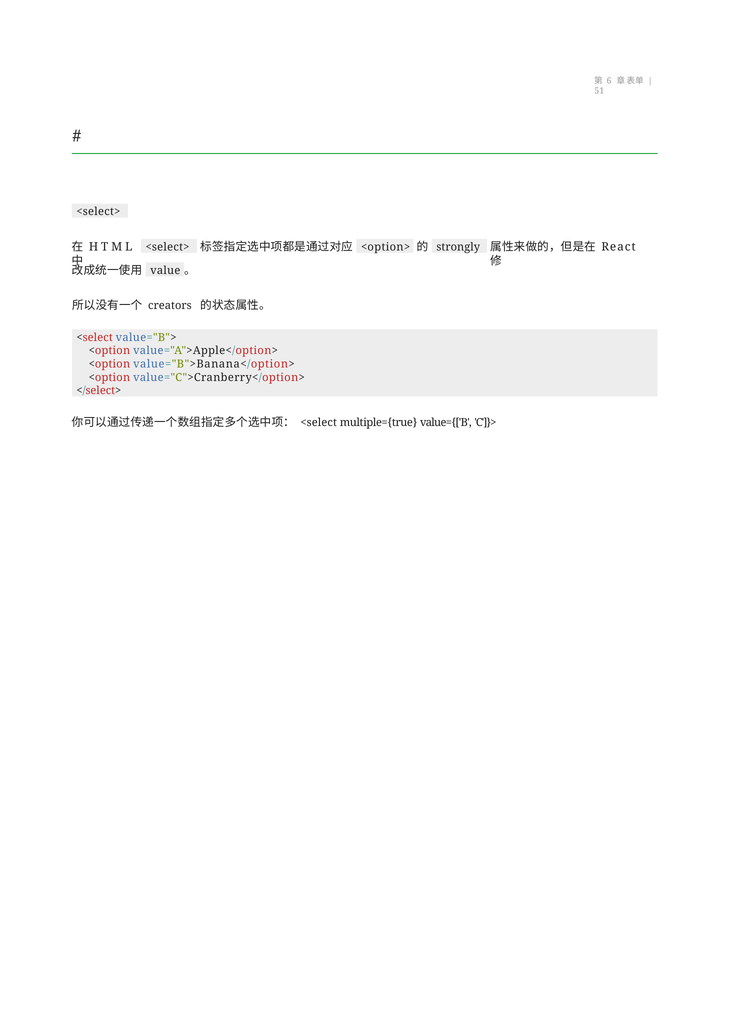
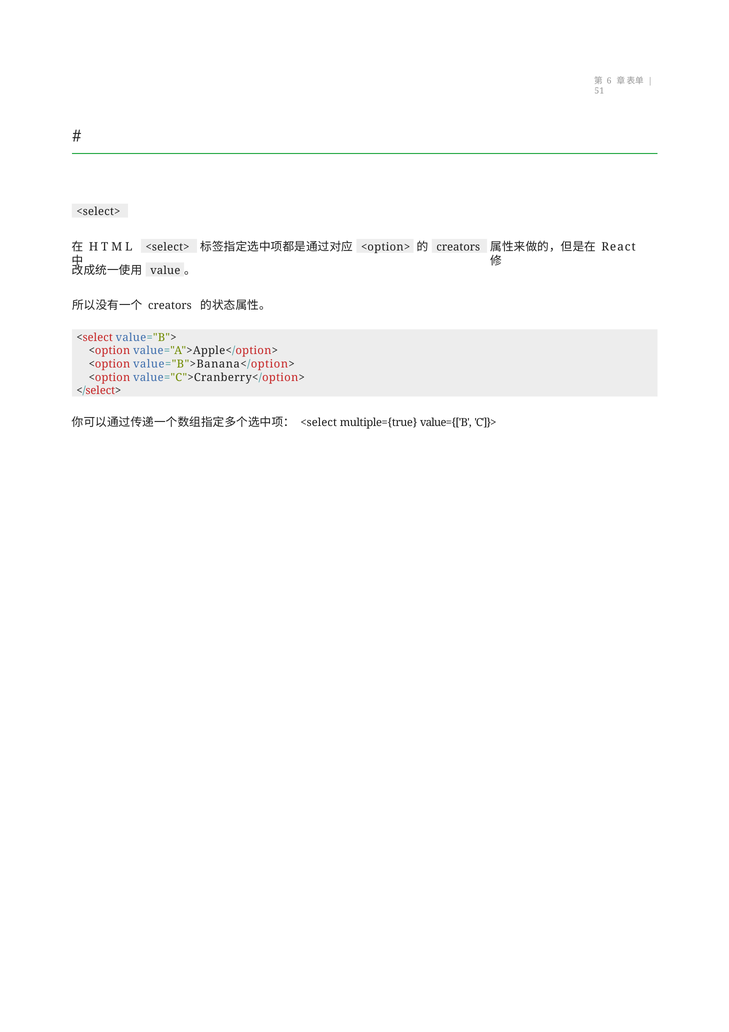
strongly at (458, 247): strongly -> creators
